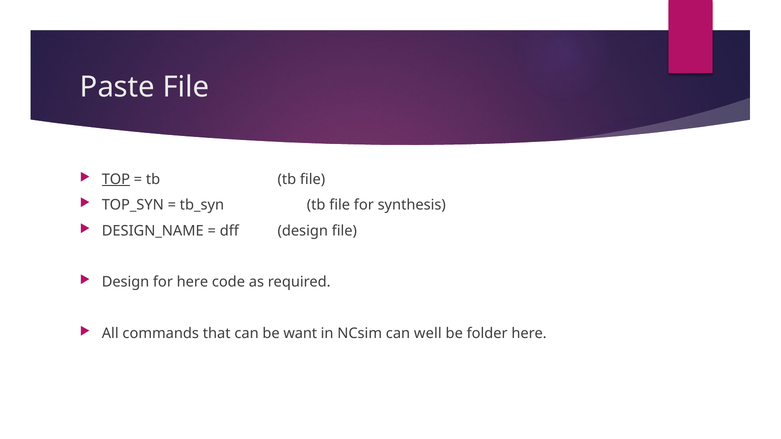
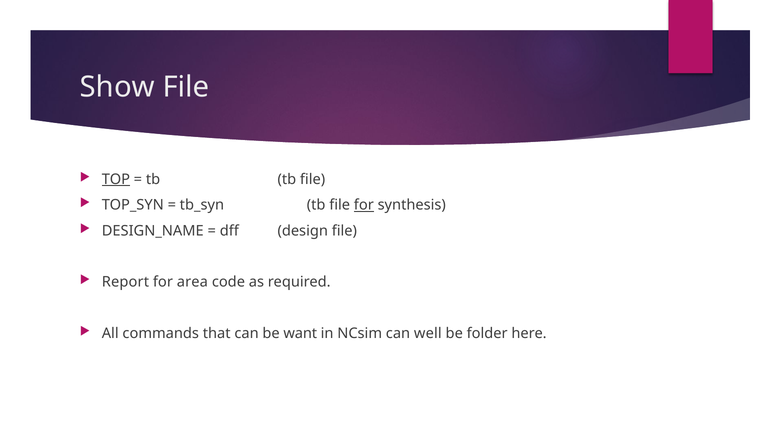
Paste: Paste -> Show
for at (364, 205) underline: none -> present
Design at (126, 282): Design -> Report
for here: here -> area
